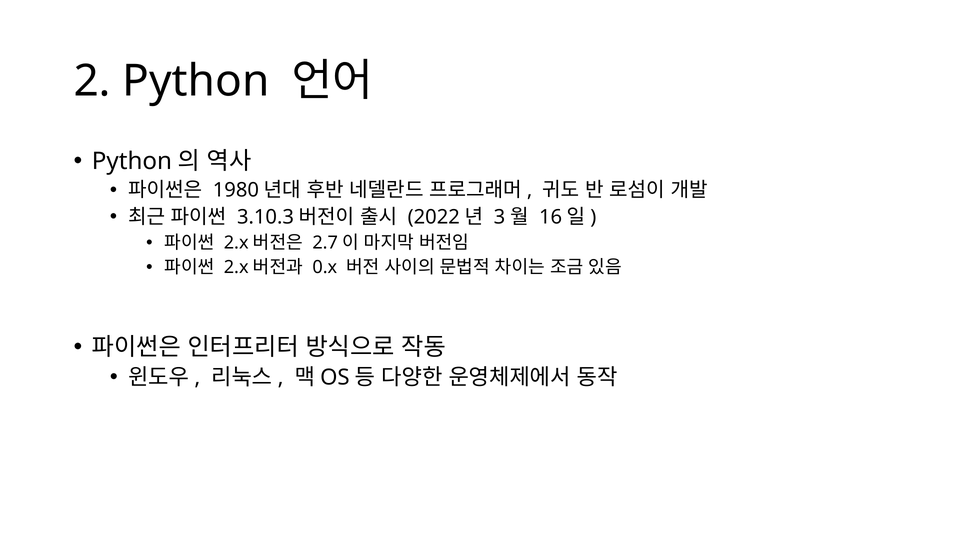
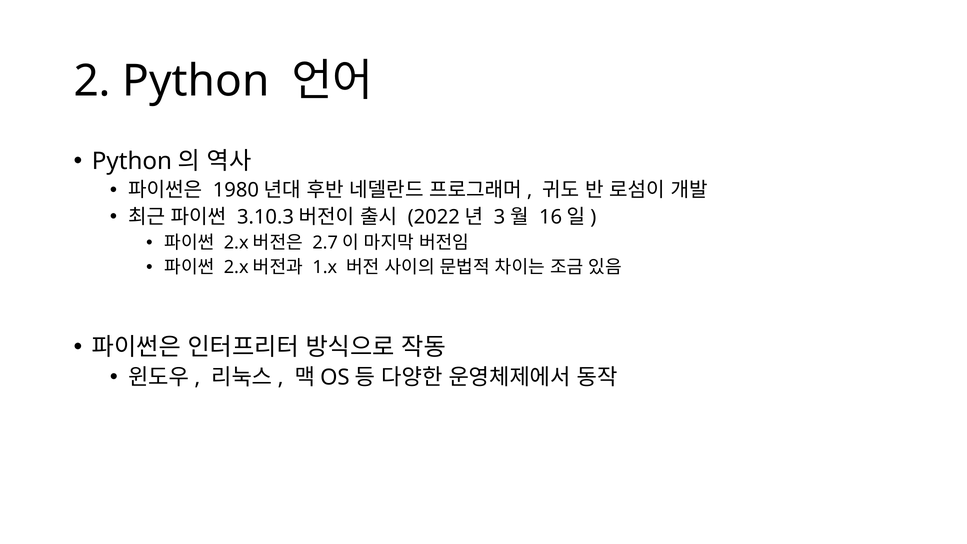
0.x: 0.x -> 1.x
